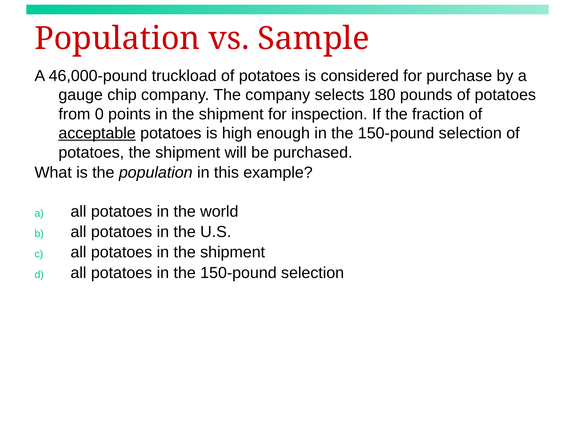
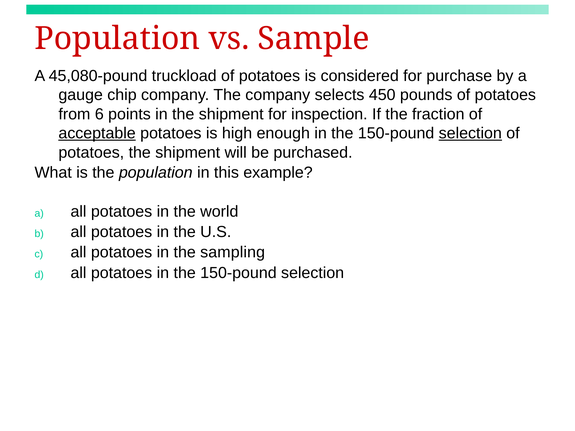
46,000-pound: 46,000-pound -> 45,080-pound
180: 180 -> 450
0: 0 -> 6
selection at (470, 133) underline: none -> present
potatoes in the shipment: shipment -> sampling
